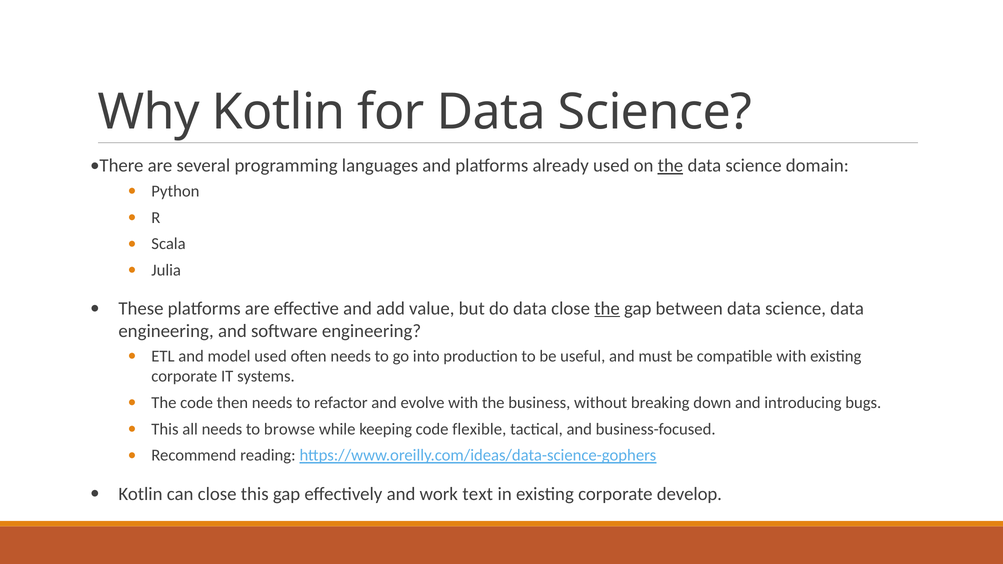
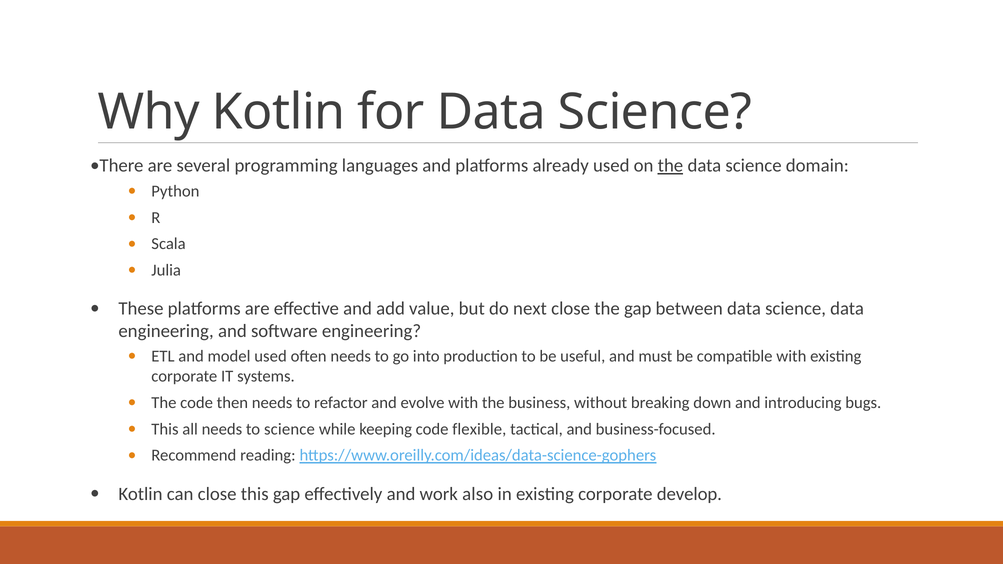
do data: data -> next
the at (607, 309) underline: present -> none
to browse: browse -> science
text: text -> also
